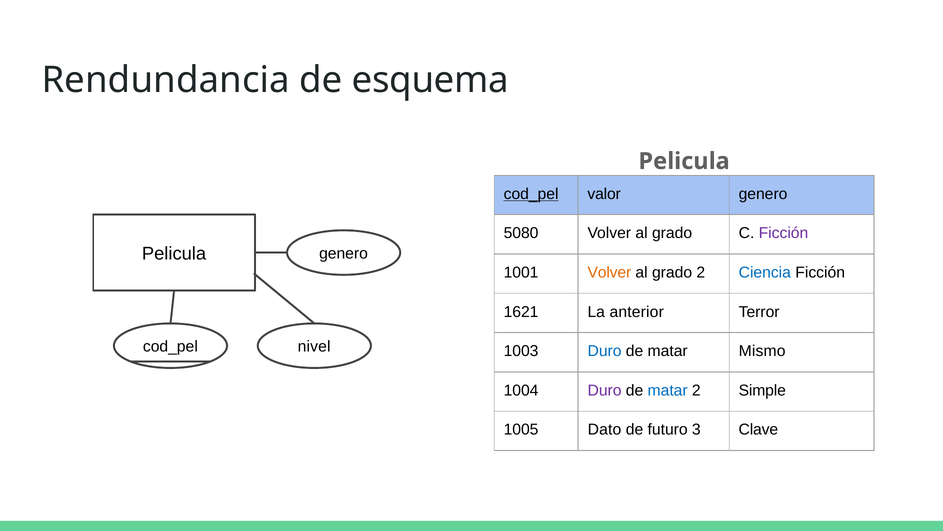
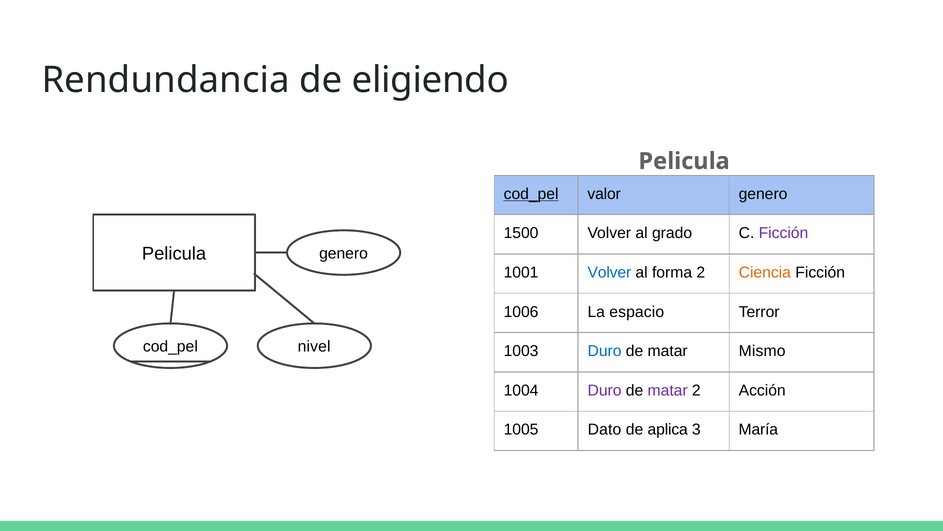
esquema: esquema -> eligiendo
5080: 5080 -> 1500
Volver at (609, 272) colour: orange -> blue
grado at (672, 272): grado -> forma
Ciencia colour: blue -> orange
1621: 1621 -> 1006
anterior: anterior -> espacio
matar at (668, 390) colour: blue -> purple
Simple: Simple -> Acción
futuro: futuro -> aplica
Clave: Clave -> María
